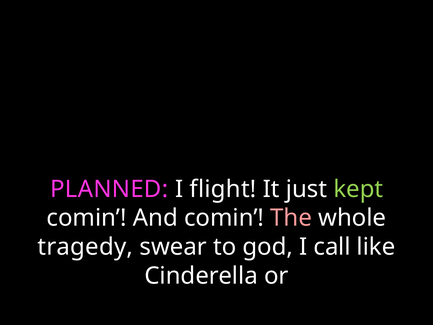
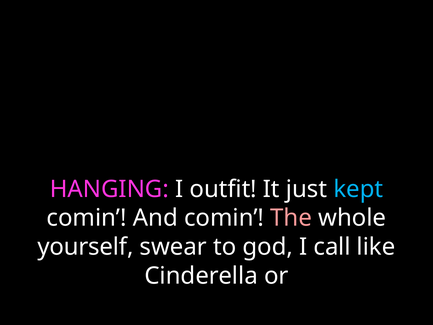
PLANNED: PLANNED -> HANGING
flight: flight -> outfit
kept colour: light green -> light blue
tragedy: tragedy -> yourself
